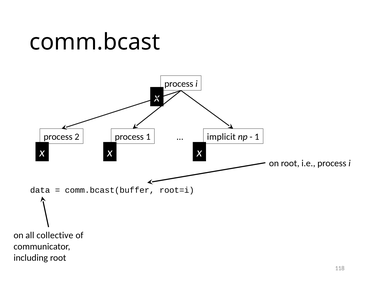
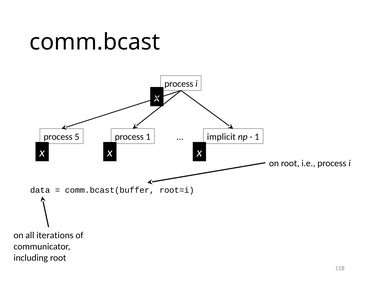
2: 2 -> 5
collective: collective -> iterations
